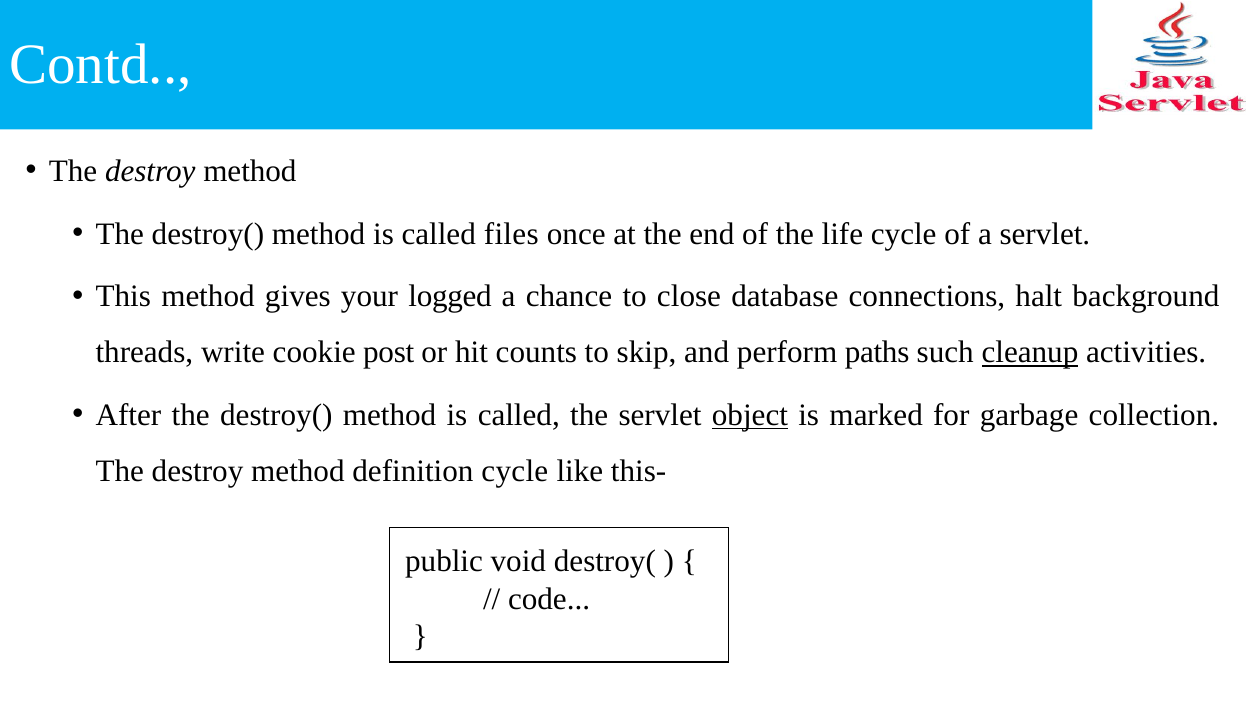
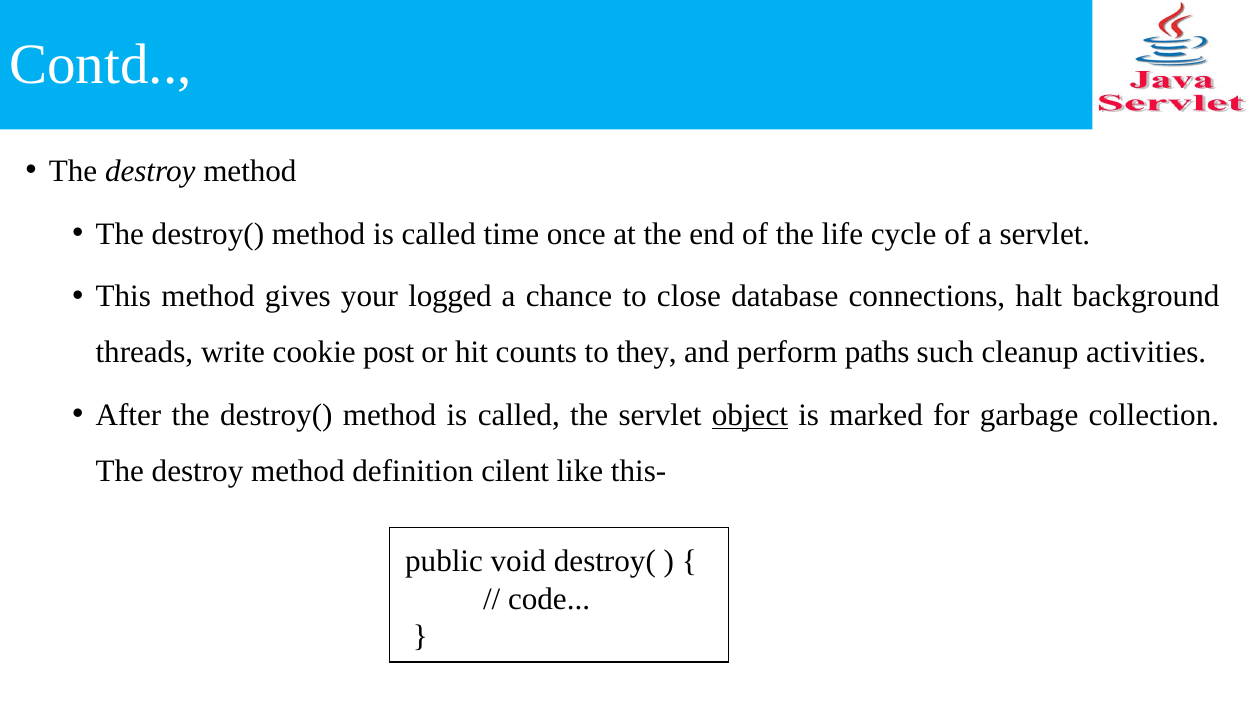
files: files -> time
skip: skip -> they
cleanup underline: present -> none
definition cycle: cycle -> cilent
